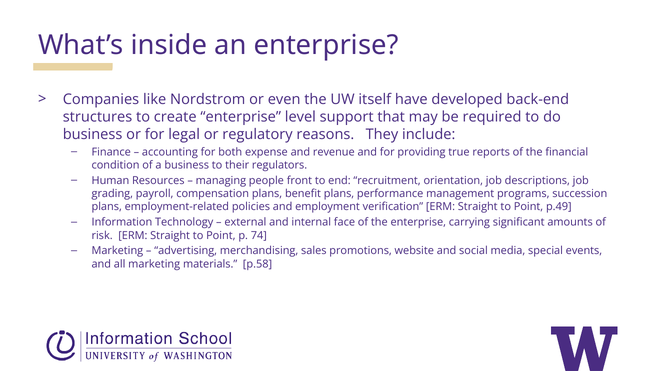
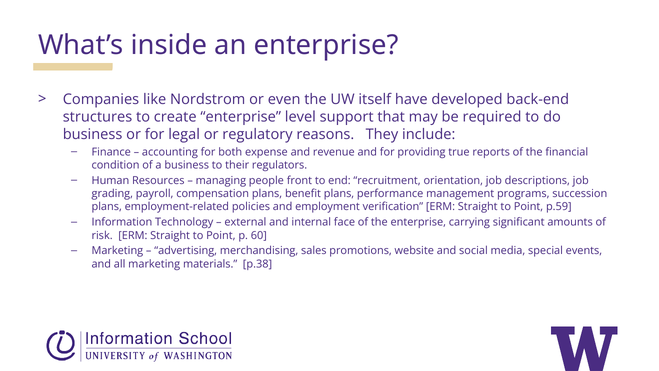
p.49: p.49 -> p.59
74: 74 -> 60
p.58: p.58 -> p.38
